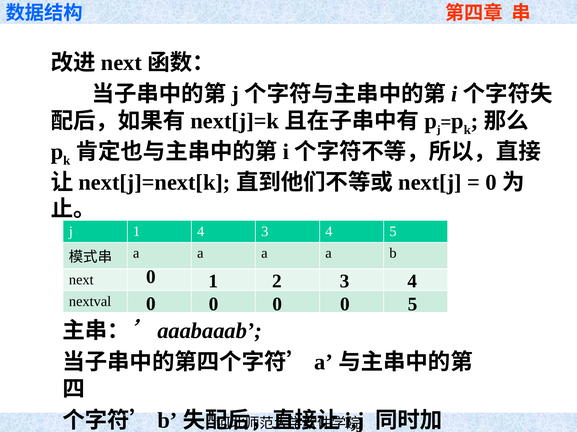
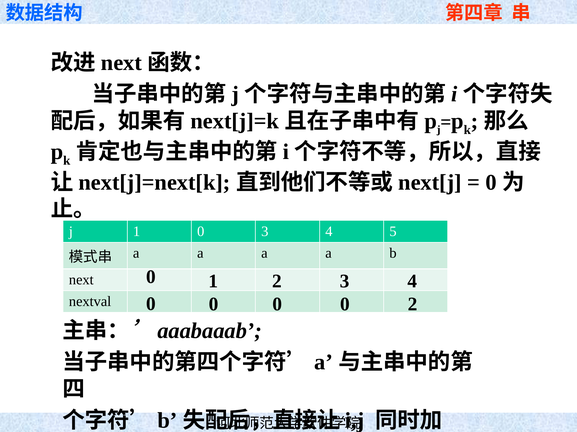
1 4: 4 -> 0
0 5: 5 -> 2
